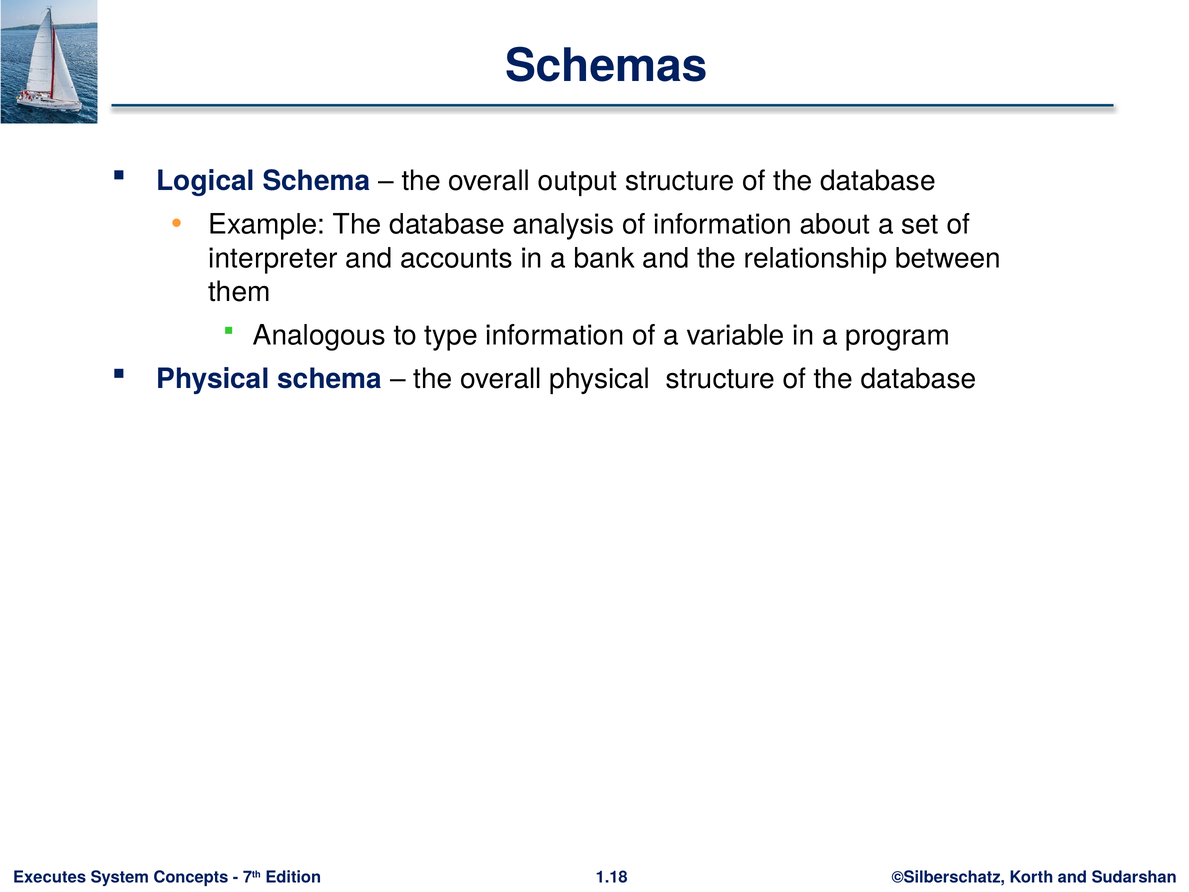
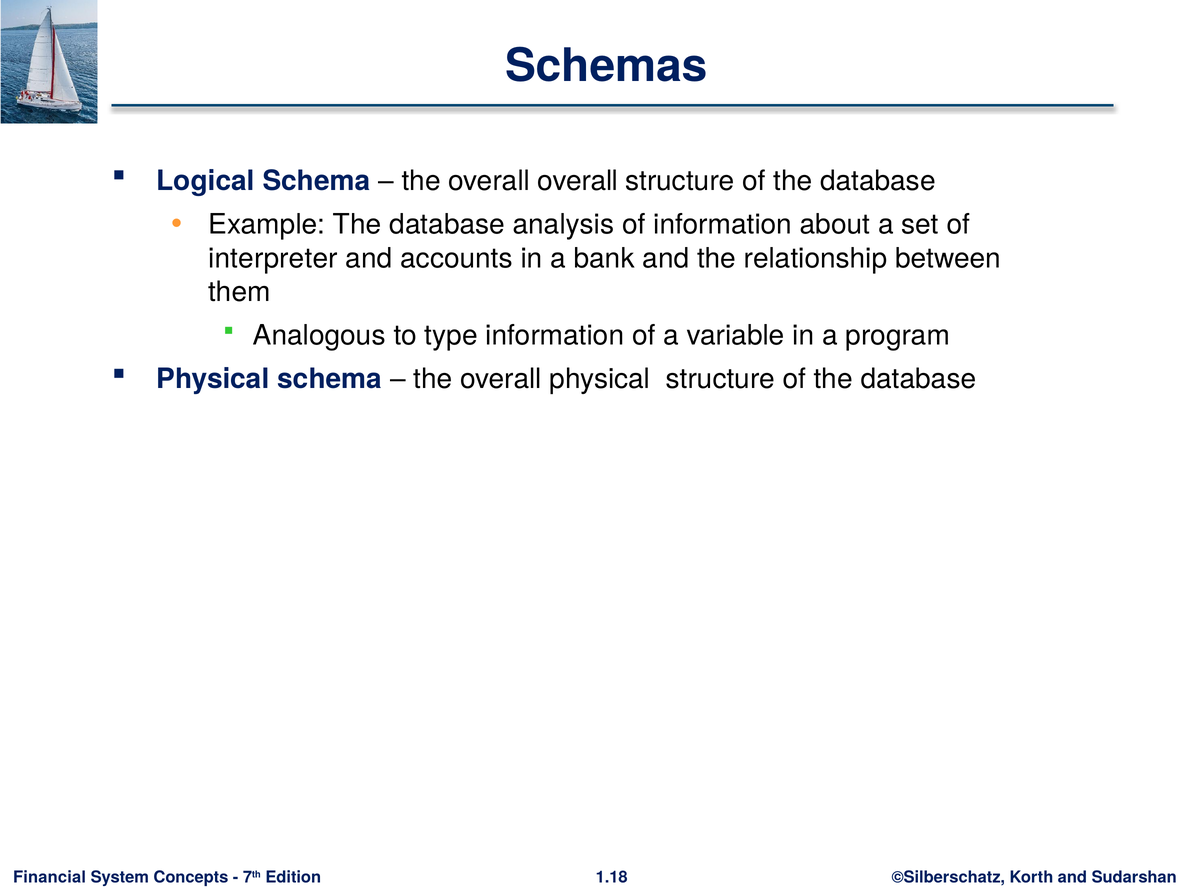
overall output: output -> overall
Executes: Executes -> Financial
